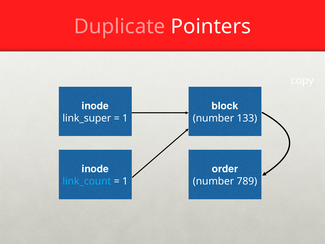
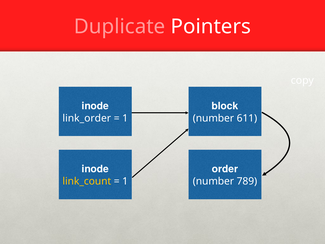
link_super: link_super -> link_order
133: 133 -> 611
link_count colour: light blue -> yellow
